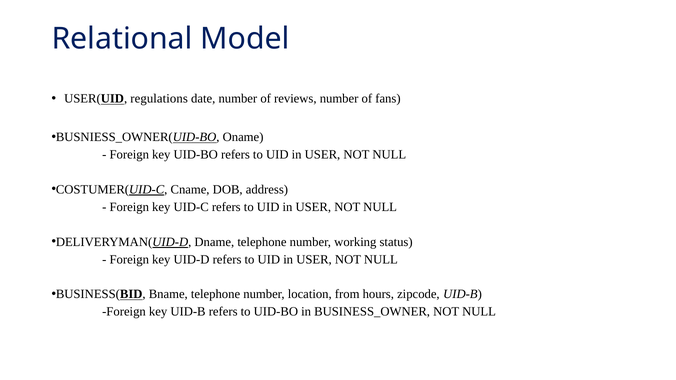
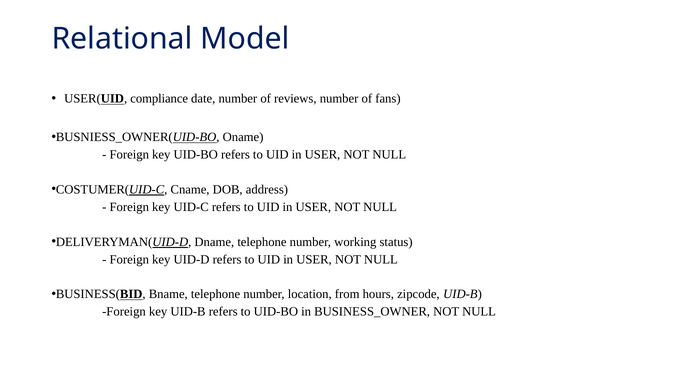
regulations: regulations -> compliance
